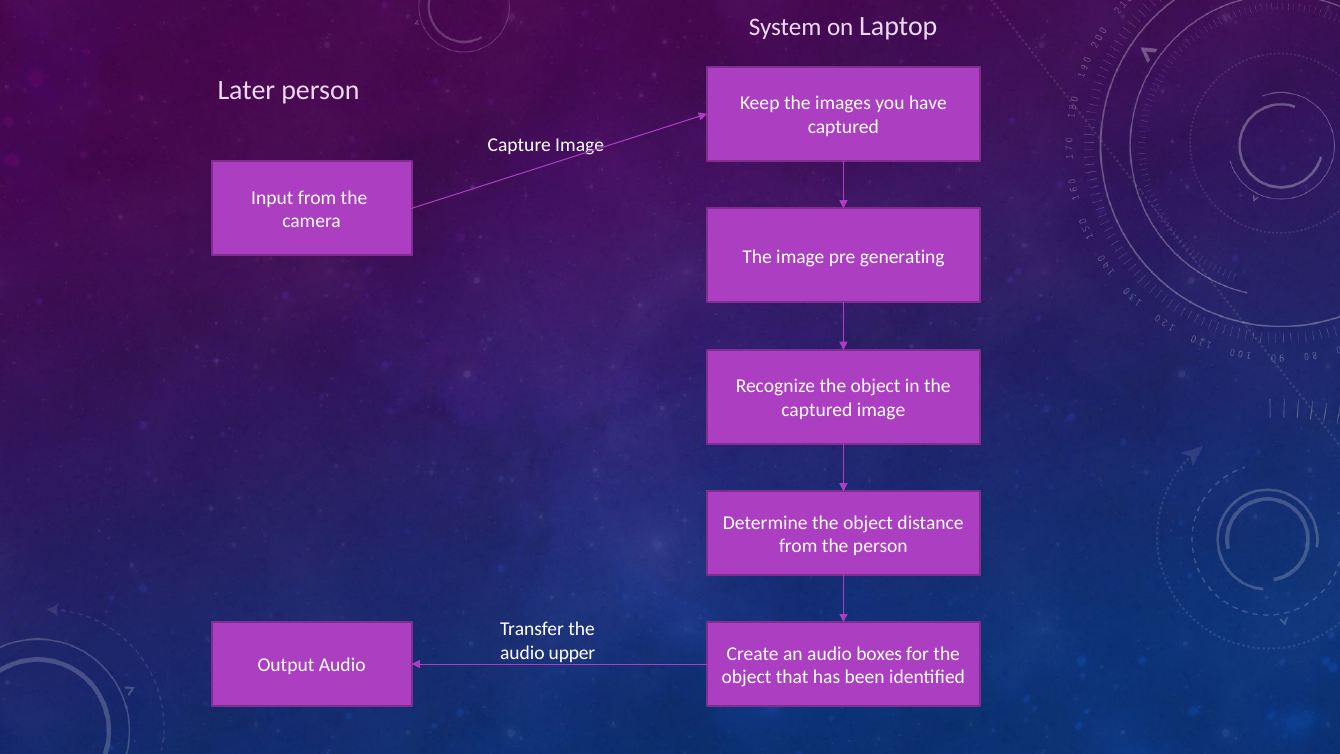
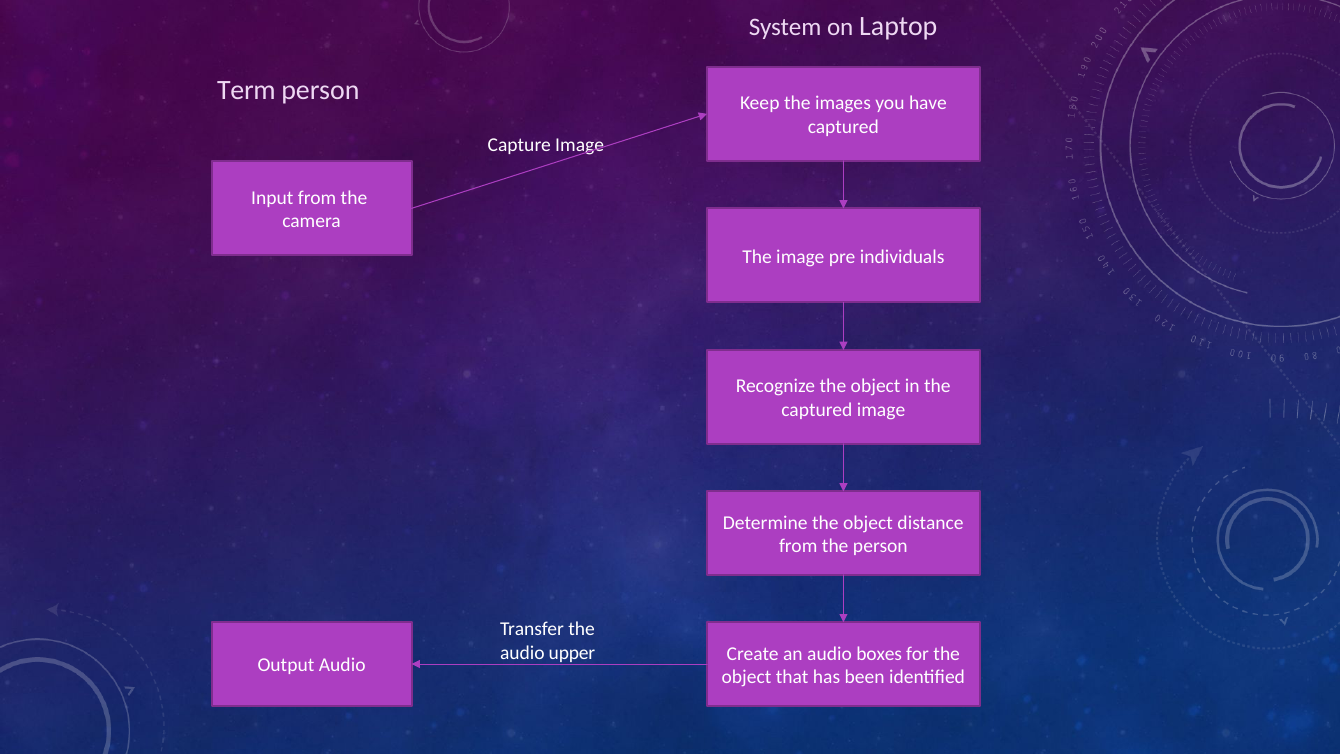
Later: Later -> Term
generating: generating -> individuals
